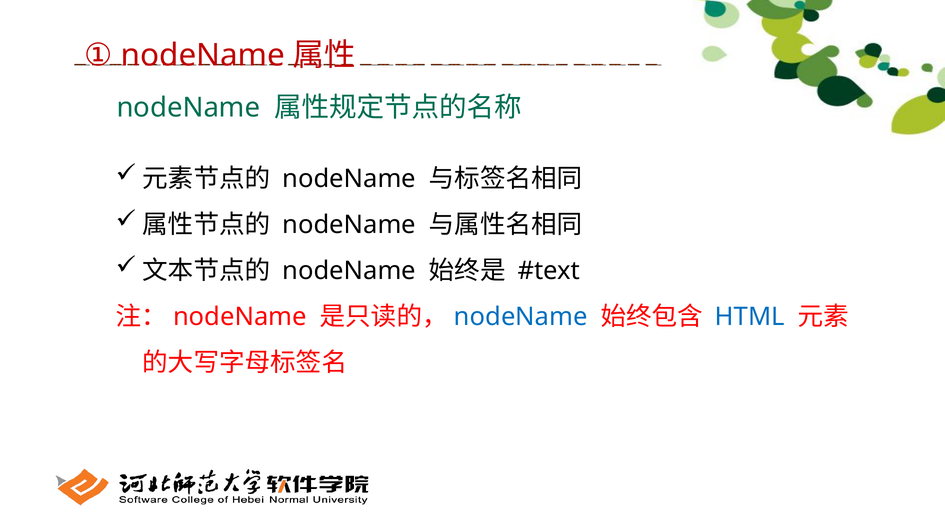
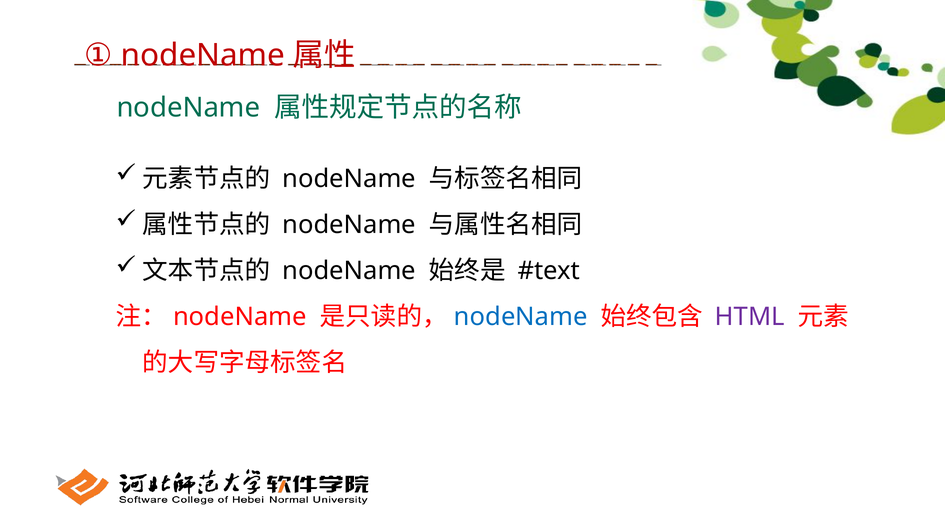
HTML colour: blue -> purple
